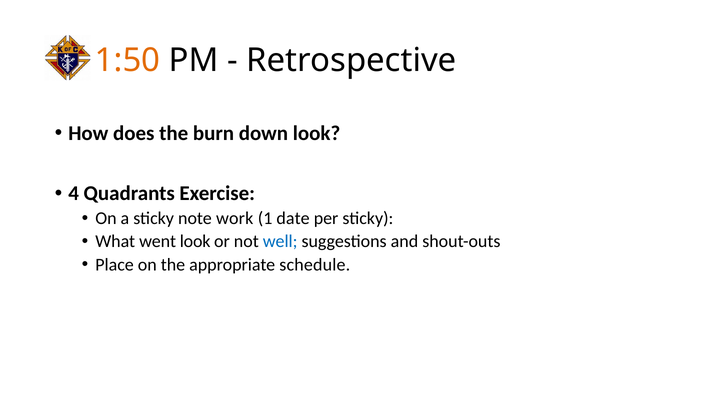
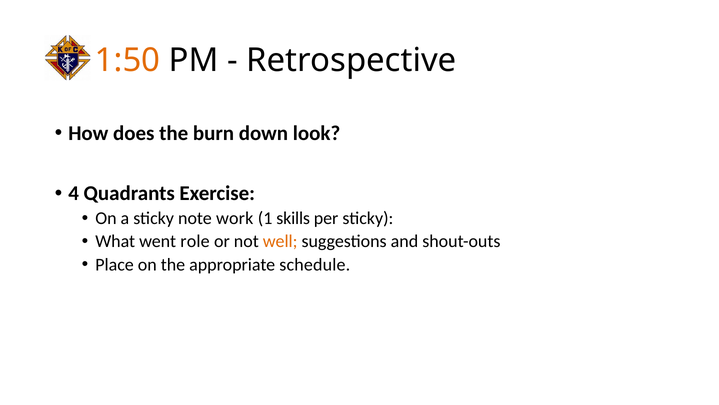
date: date -> skills
went look: look -> role
well colour: blue -> orange
